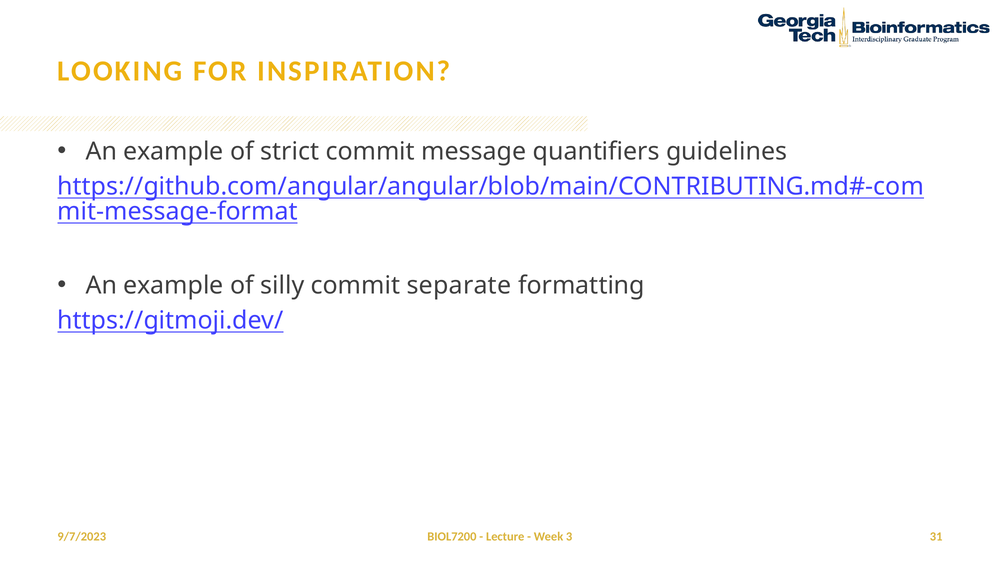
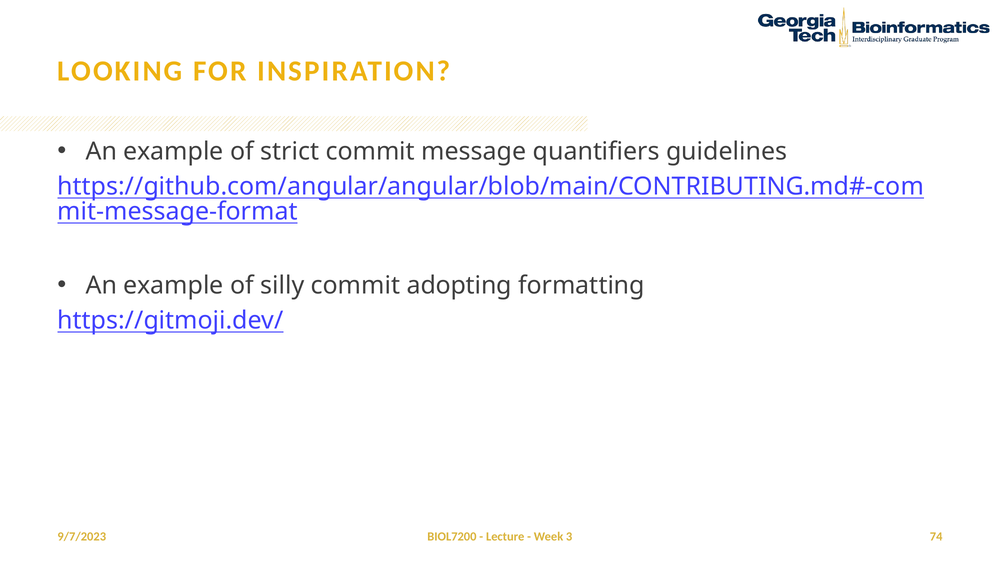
separate: separate -> adopting
31: 31 -> 74
